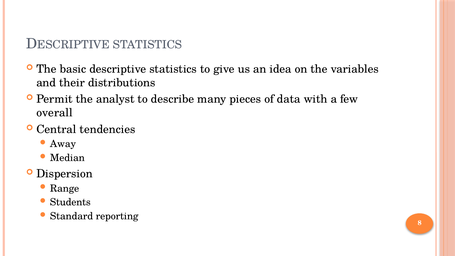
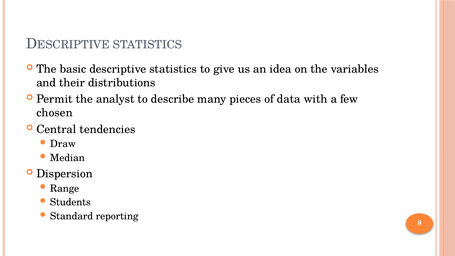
overall: overall -> chosen
Away: Away -> Draw
